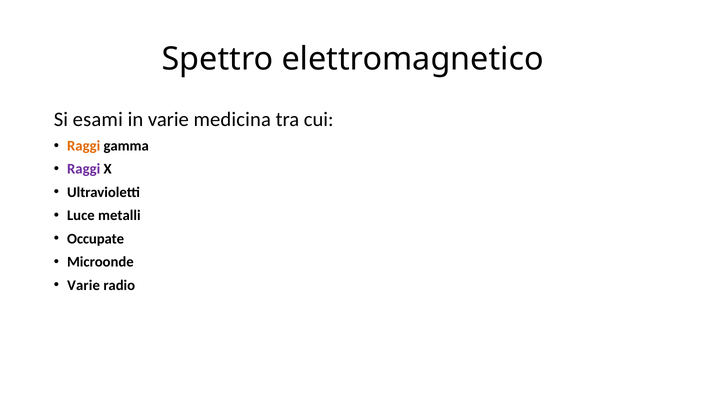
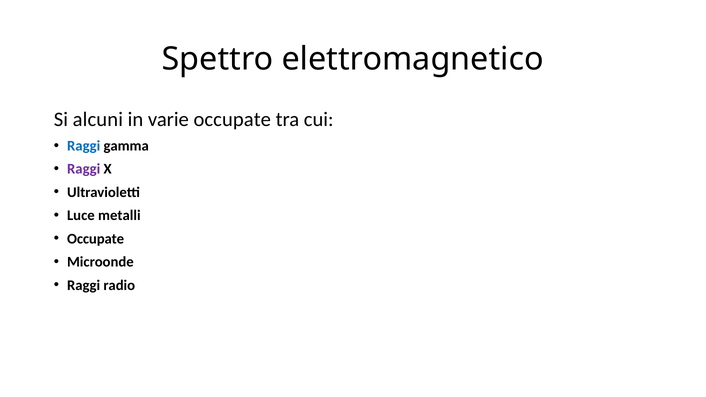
esami: esami -> alcuni
varie medicina: medicina -> occupate
Raggi at (84, 146) colour: orange -> blue
Varie at (84, 285): Varie -> Raggi
